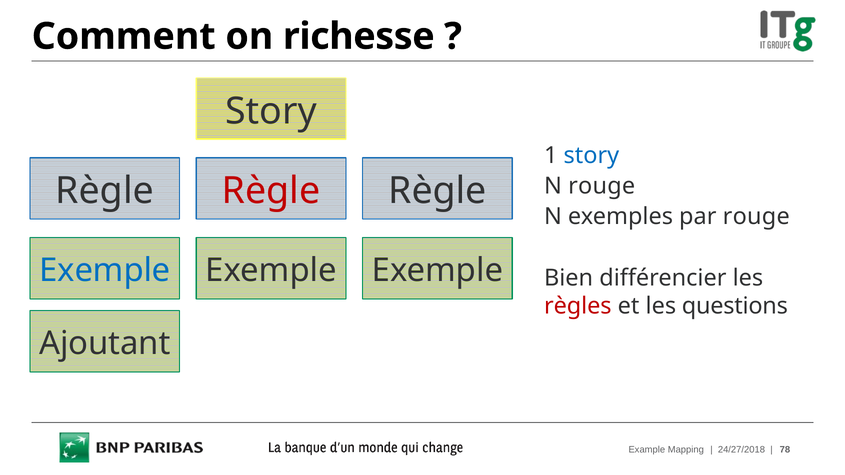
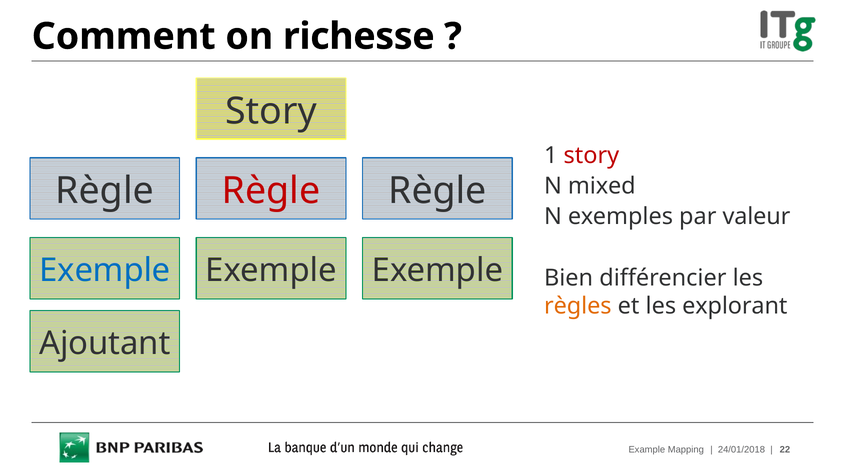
story at (591, 156) colour: blue -> red
N rouge: rouge -> mixed
par rouge: rouge -> valeur
règles colour: red -> orange
questions: questions -> explorant
24/27/2018: 24/27/2018 -> 24/01/2018
78: 78 -> 22
